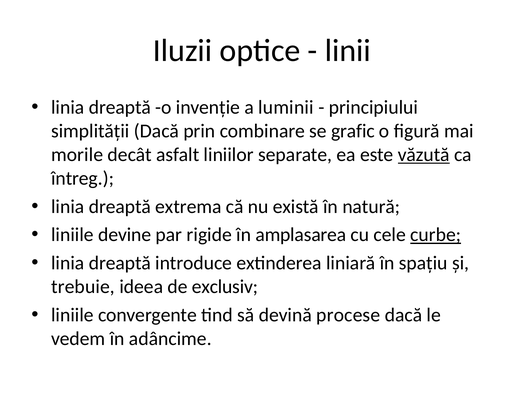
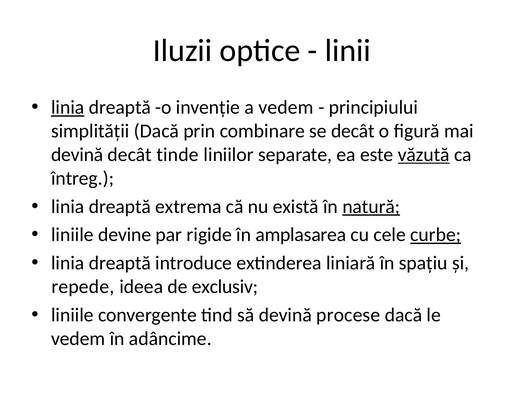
linia at (68, 107) underline: none -> present
a luminii: luminii -> vedem
se grafic: grafic -> decât
morile at (77, 155): morile -> devină
asfalt: asfalt -> tinde
natură underline: none -> present
trebuie: trebuie -> repede
